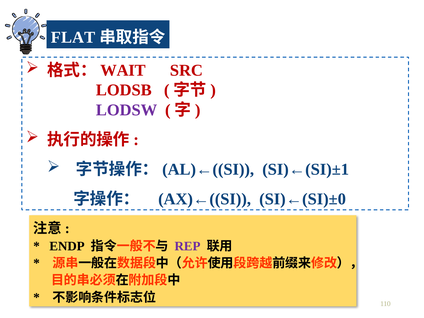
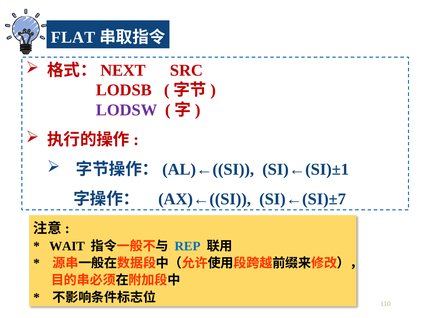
WAIT: WAIT -> NEXT
SI)←(SI)±0: SI)←(SI)±0 -> SI)←(SI)±7
ENDP: ENDP -> WAIT
REP colour: purple -> blue
